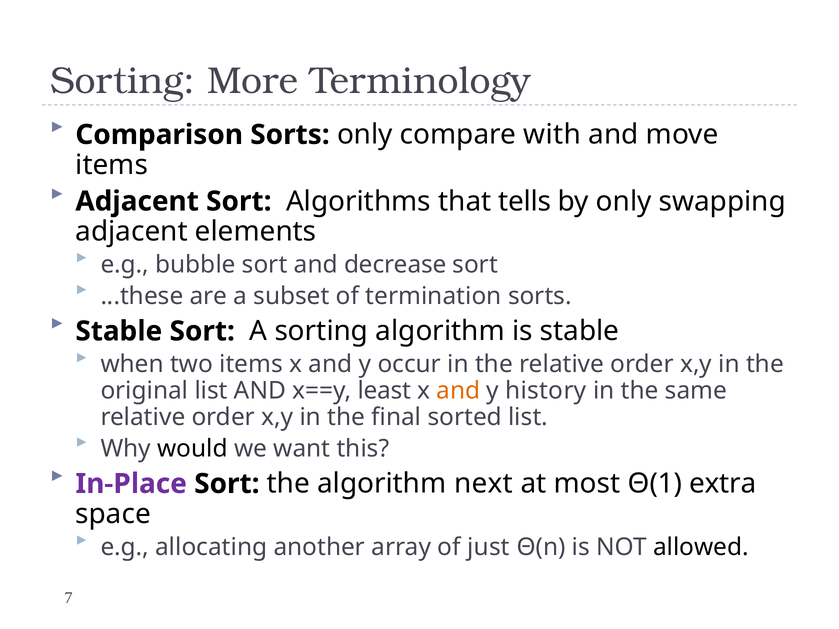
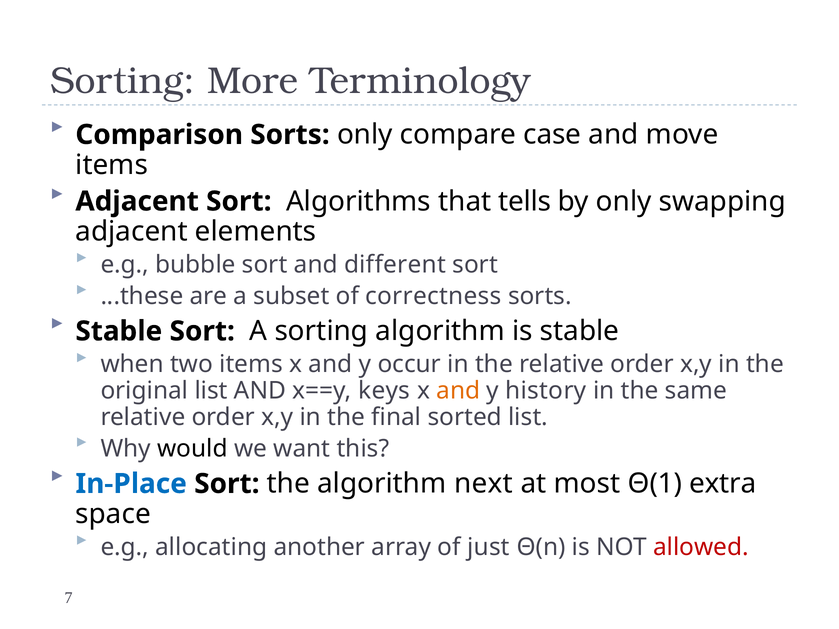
with: with -> case
decrease: decrease -> different
termination: termination -> correctness
least: least -> keys
In-Place colour: purple -> blue
allowed colour: black -> red
